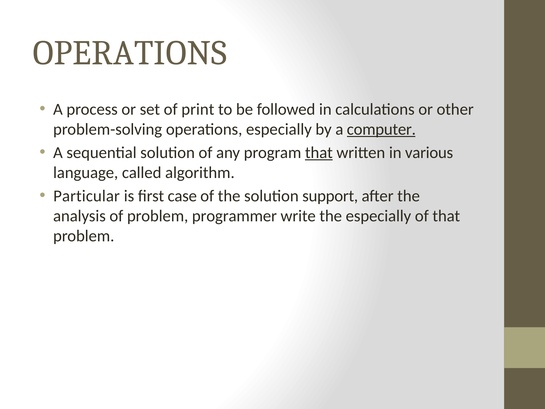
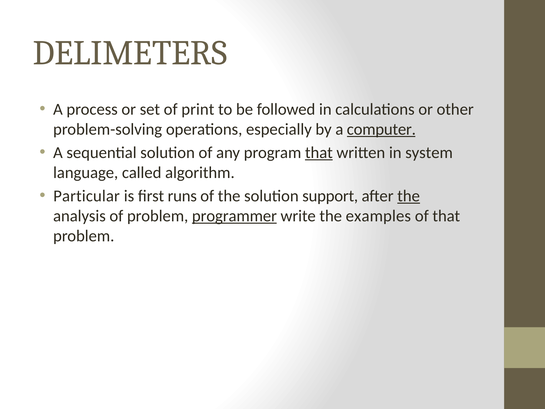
OPERATIONS at (130, 53): OPERATIONS -> DELIMETERS
various: various -> system
case: case -> runs
the at (409, 196) underline: none -> present
programmer underline: none -> present
the especially: especially -> examples
